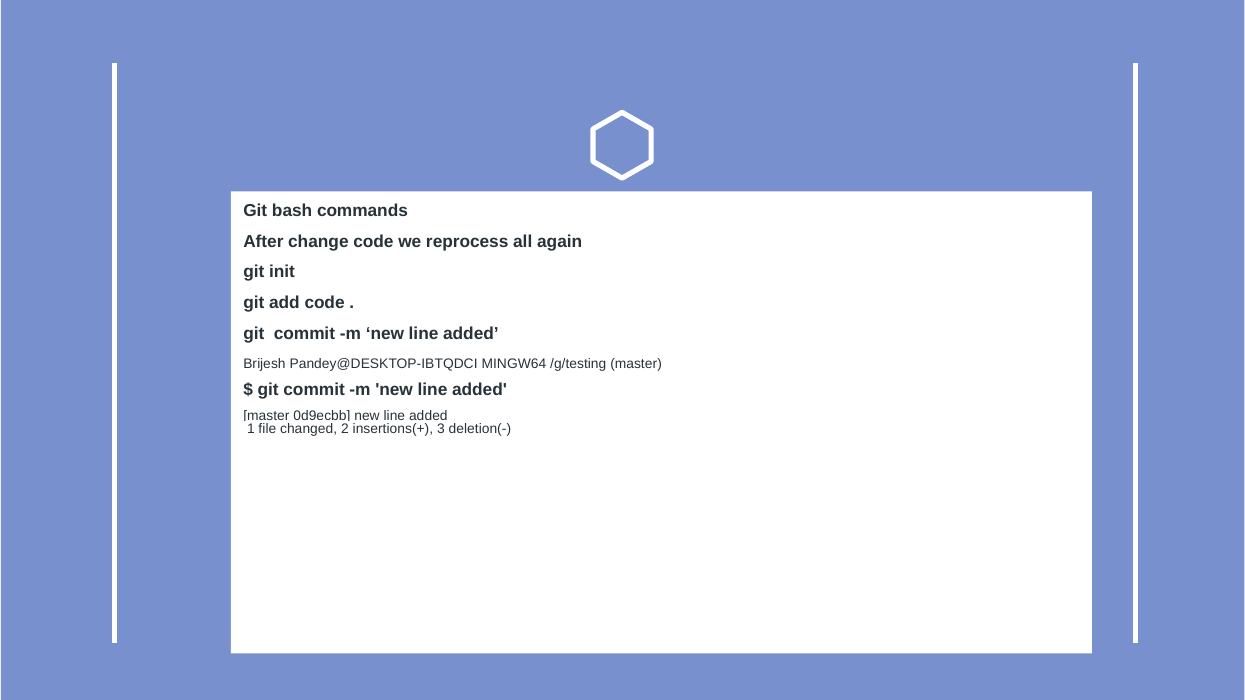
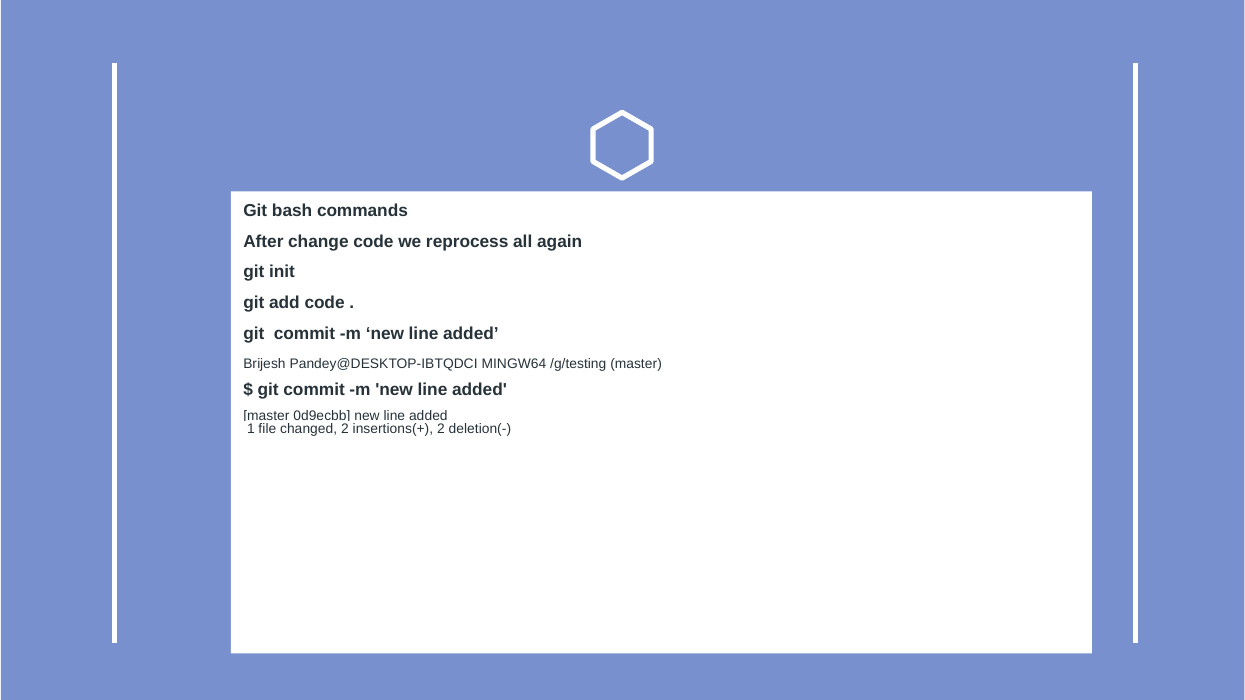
insertions(+ 3: 3 -> 2
